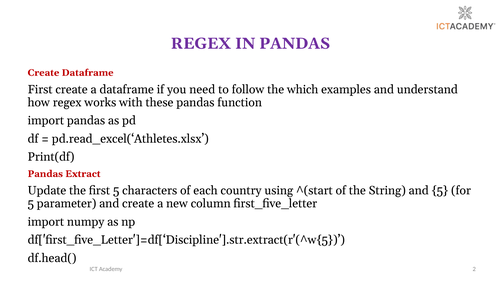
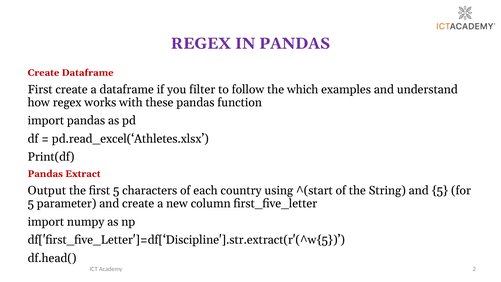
need: need -> filter
Update: Update -> Output
